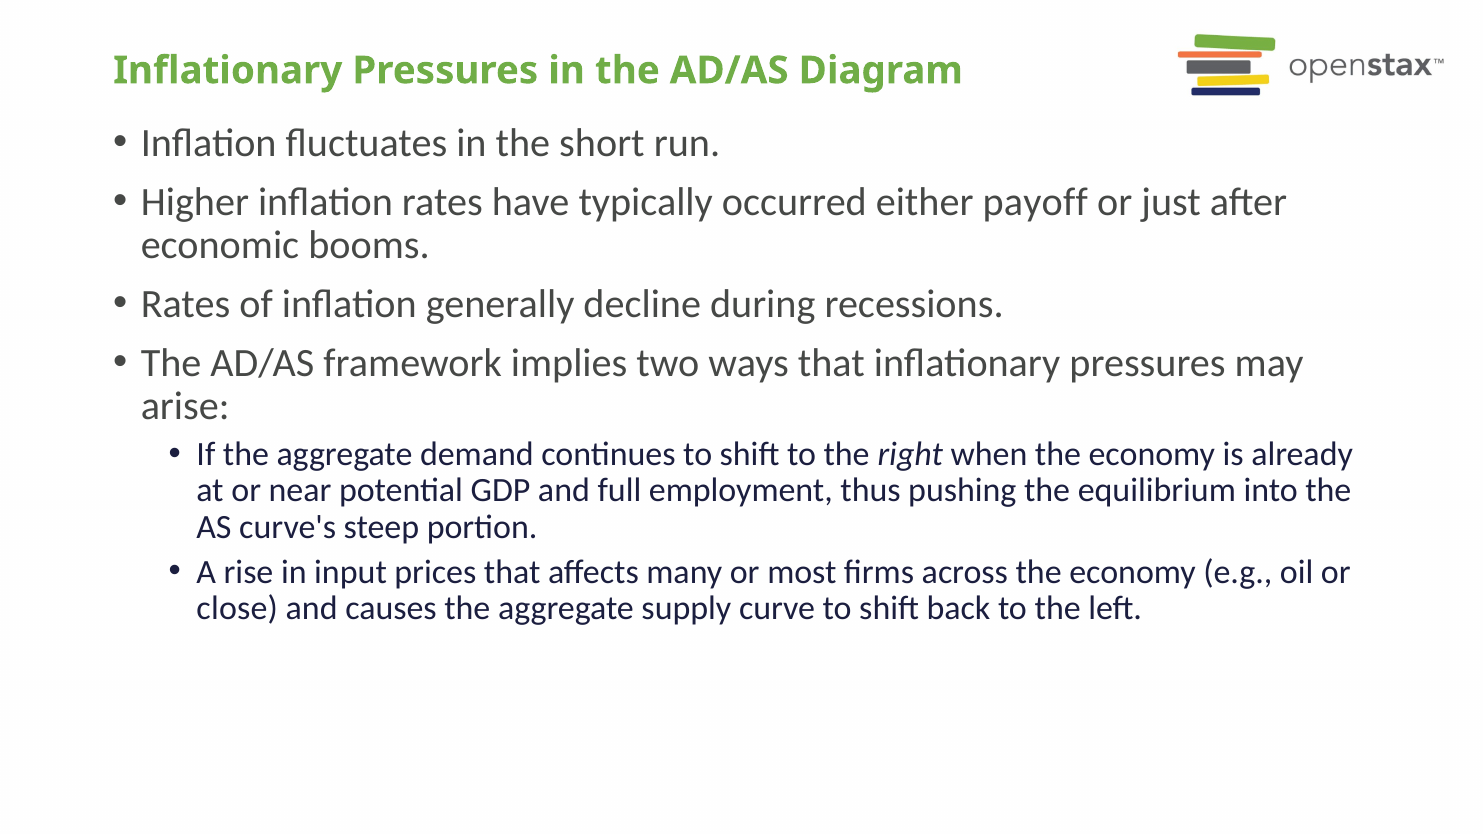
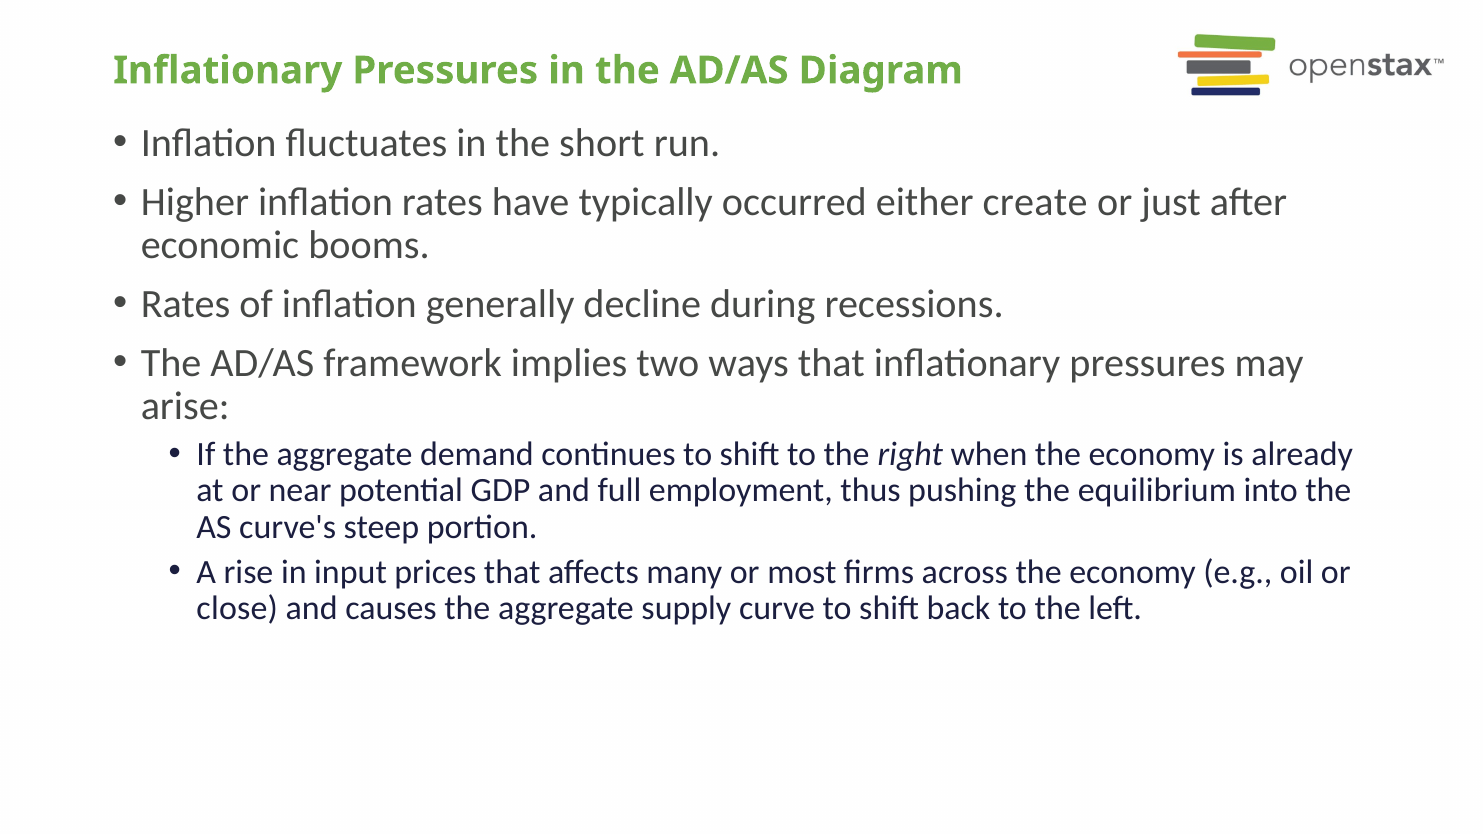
payoff: payoff -> create
